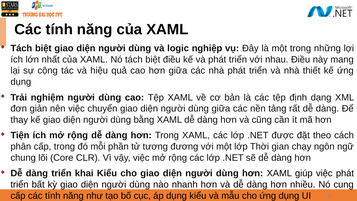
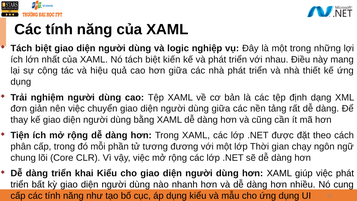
biệt điều: điều -> kiến
